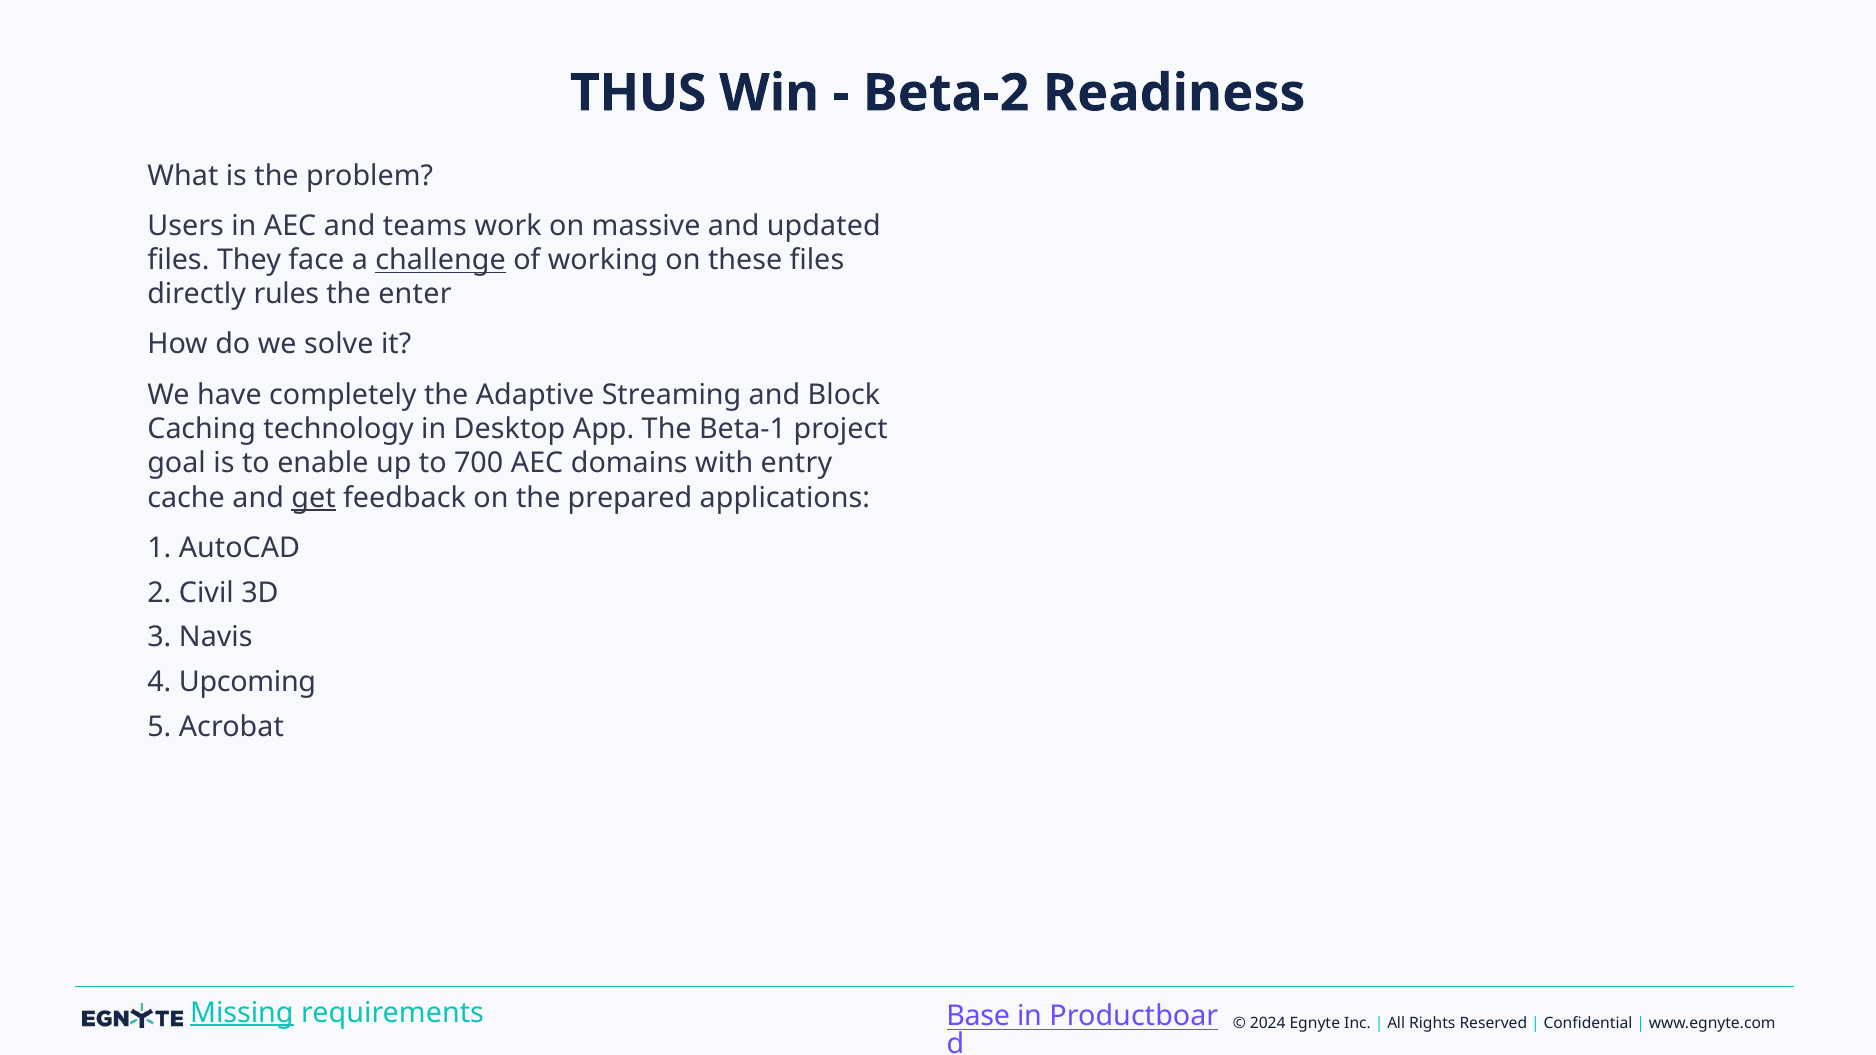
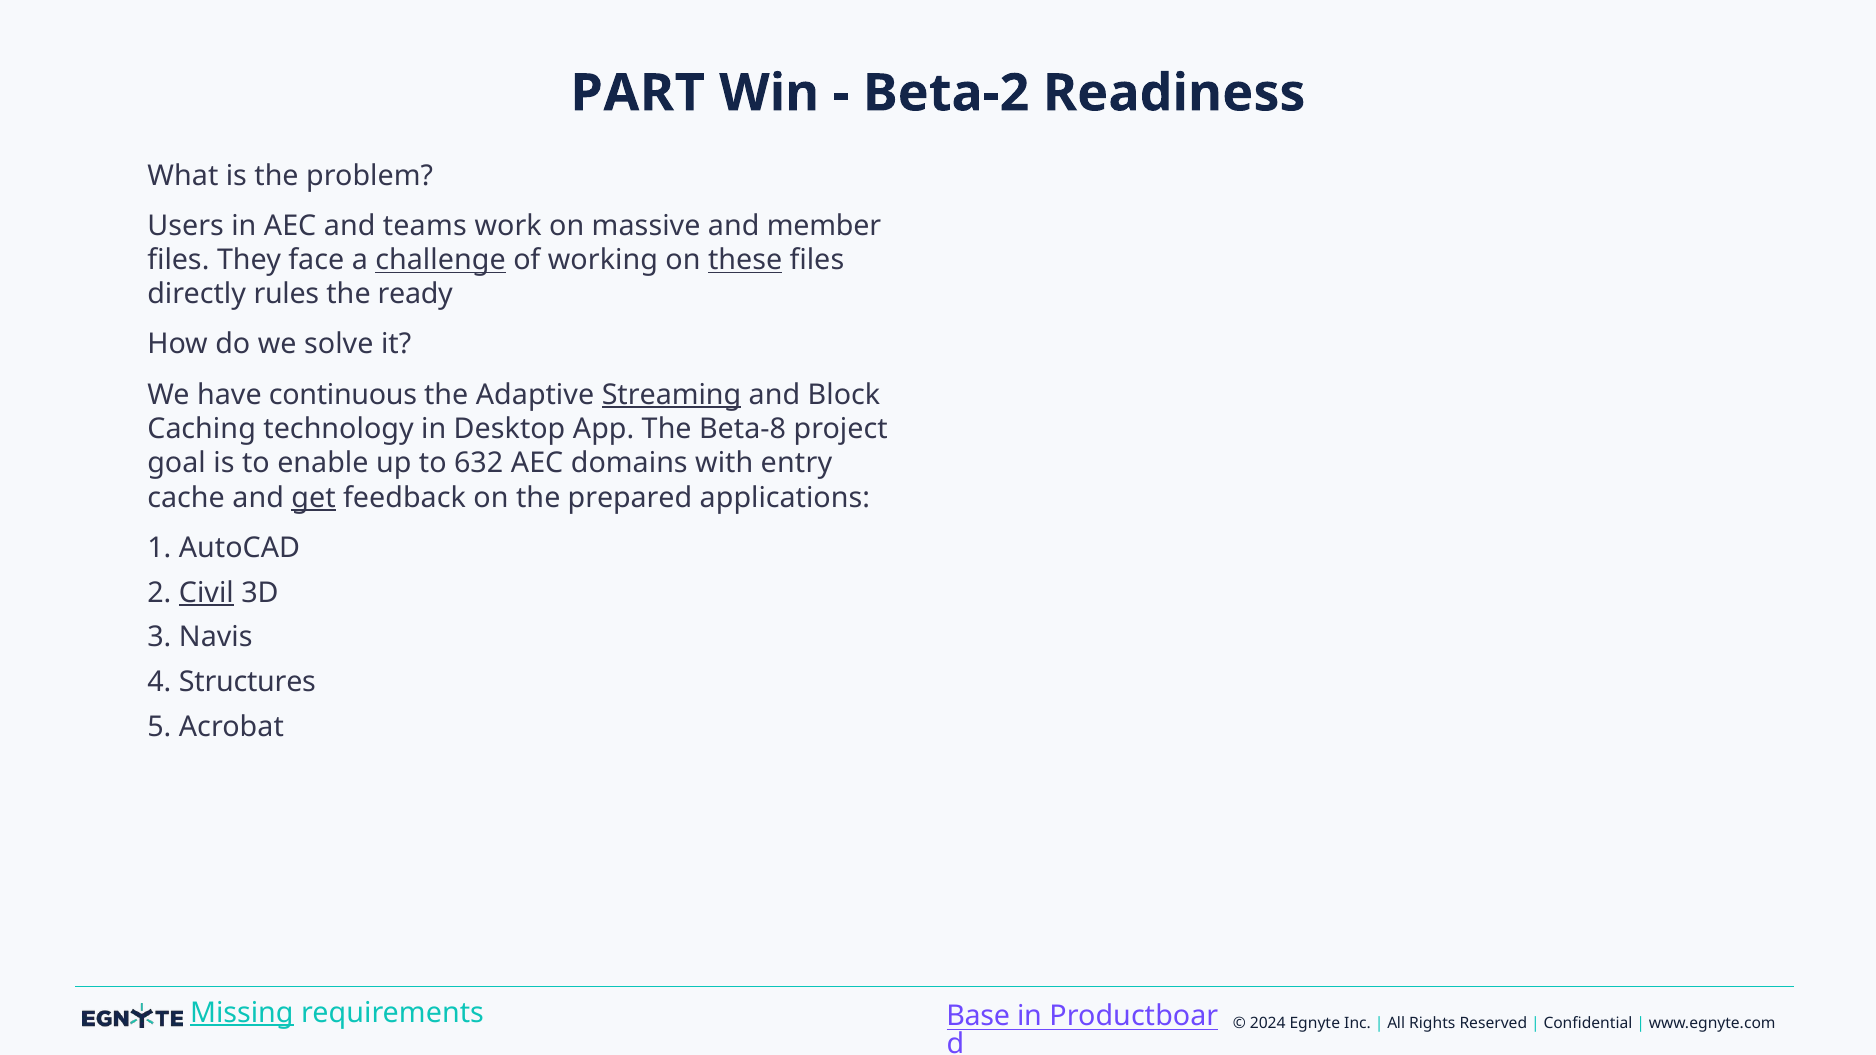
THUS: THUS -> PART
updated: updated -> member
these underline: none -> present
enter: enter -> ready
completely: completely -> continuous
Streaming underline: none -> present
Beta-1: Beta-1 -> Beta-8
700: 700 -> 632
Civil underline: none -> present
Upcoming: Upcoming -> Structures
